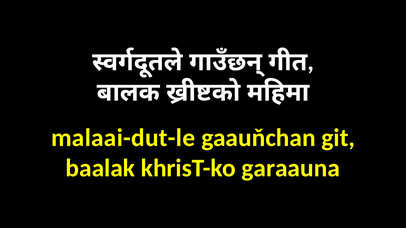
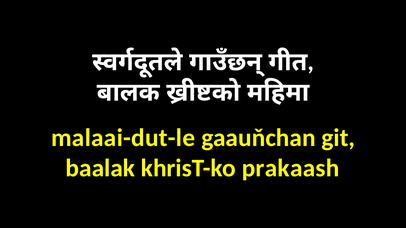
garaauna: garaauna -> prakaash
